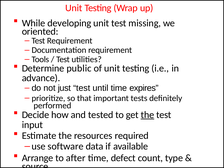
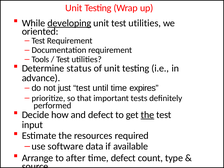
developing underline: none -> present
unit test missing: missing -> utilities
public: public -> status
and tested: tested -> defect
